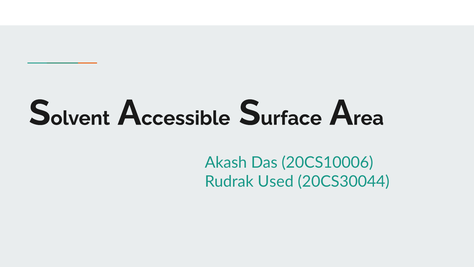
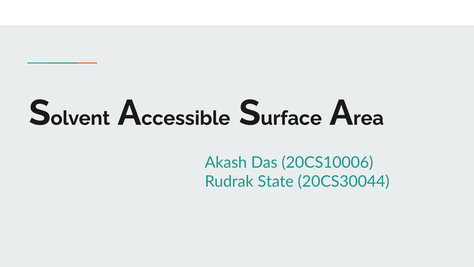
Used: Used -> State
